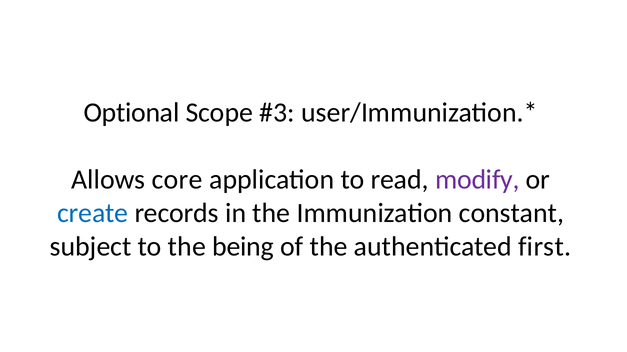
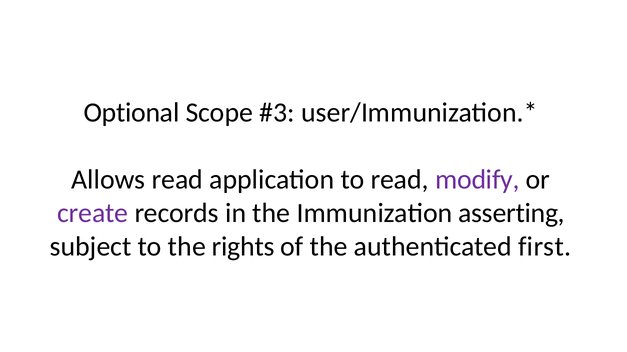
Allows core: core -> read
create colour: blue -> purple
constant: constant -> asserting
being: being -> rights
